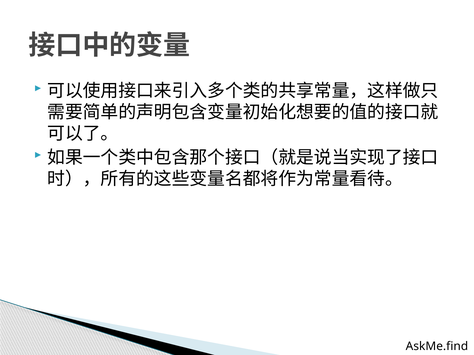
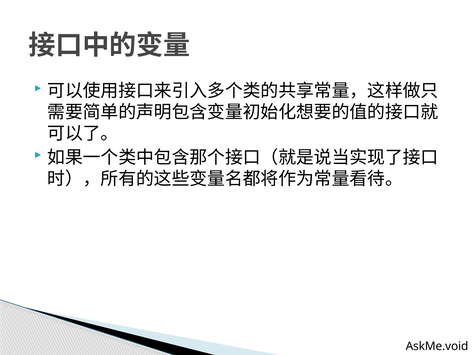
AskMe.find: AskMe.find -> AskMe.void
